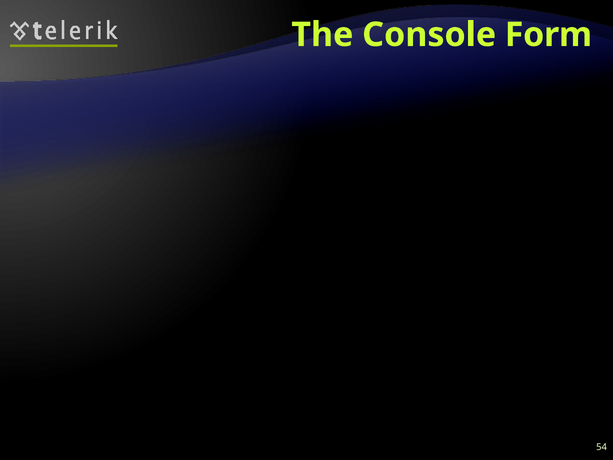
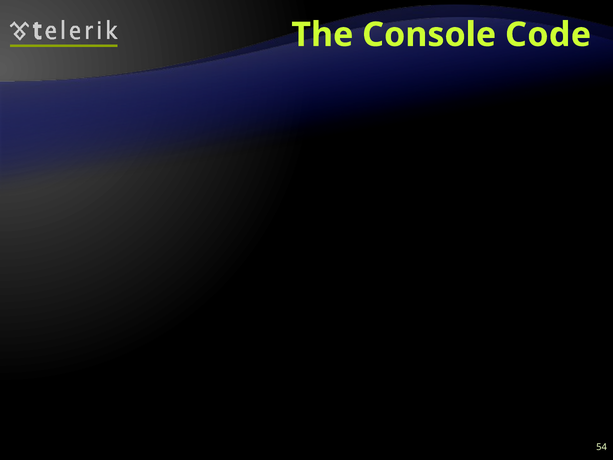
Form: Form -> Code
